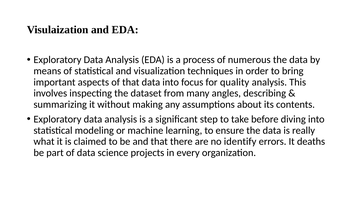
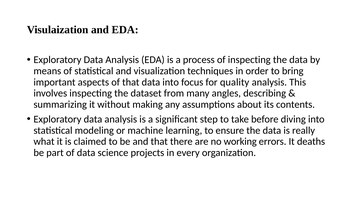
of numerous: numerous -> inspecting
identify: identify -> working
